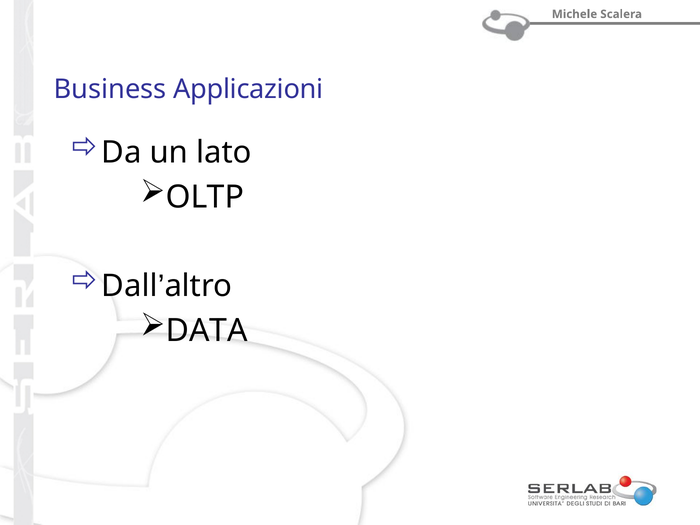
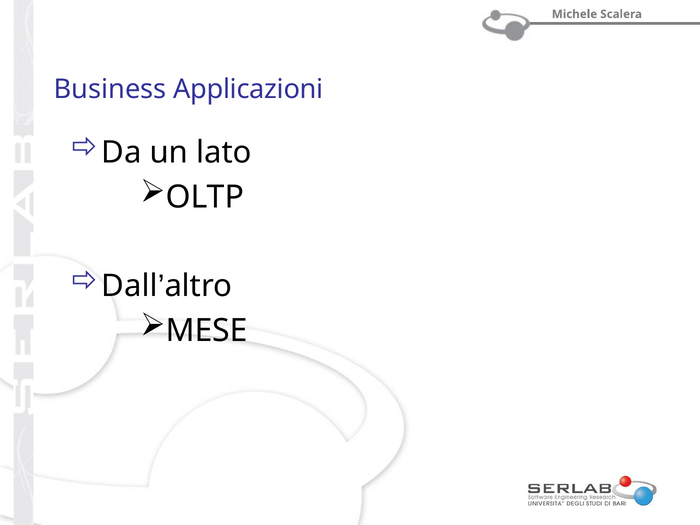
DATA: DATA -> MESE
